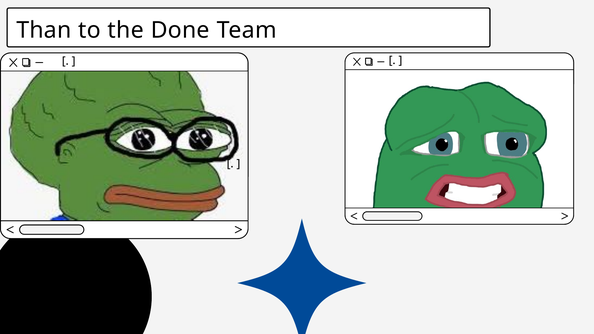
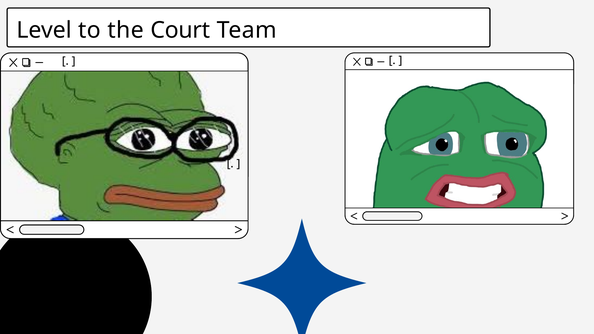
Than: Than -> Level
Done: Done -> Court
